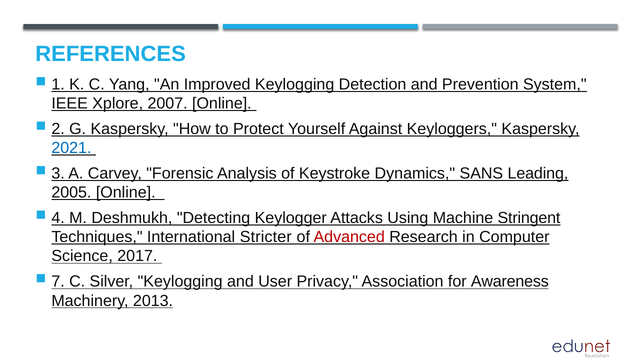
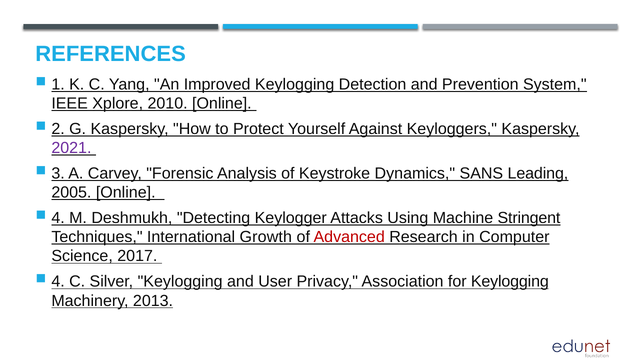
2007: 2007 -> 2010
2021 colour: blue -> purple
Stricter: Stricter -> Growth
7 at (58, 281): 7 -> 4
for Awareness: Awareness -> Keylogging
